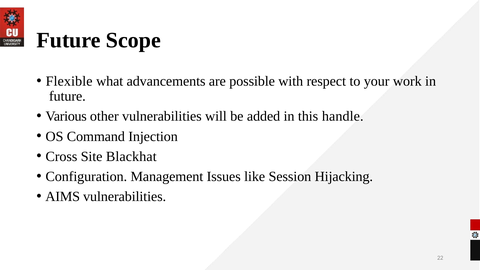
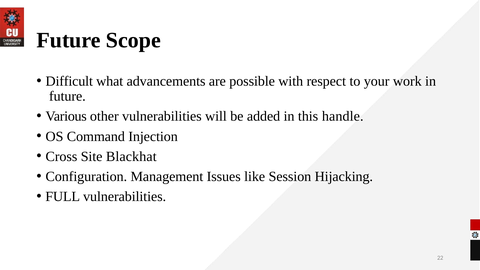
Flexible: Flexible -> Difficult
AIMS: AIMS -> FULL
